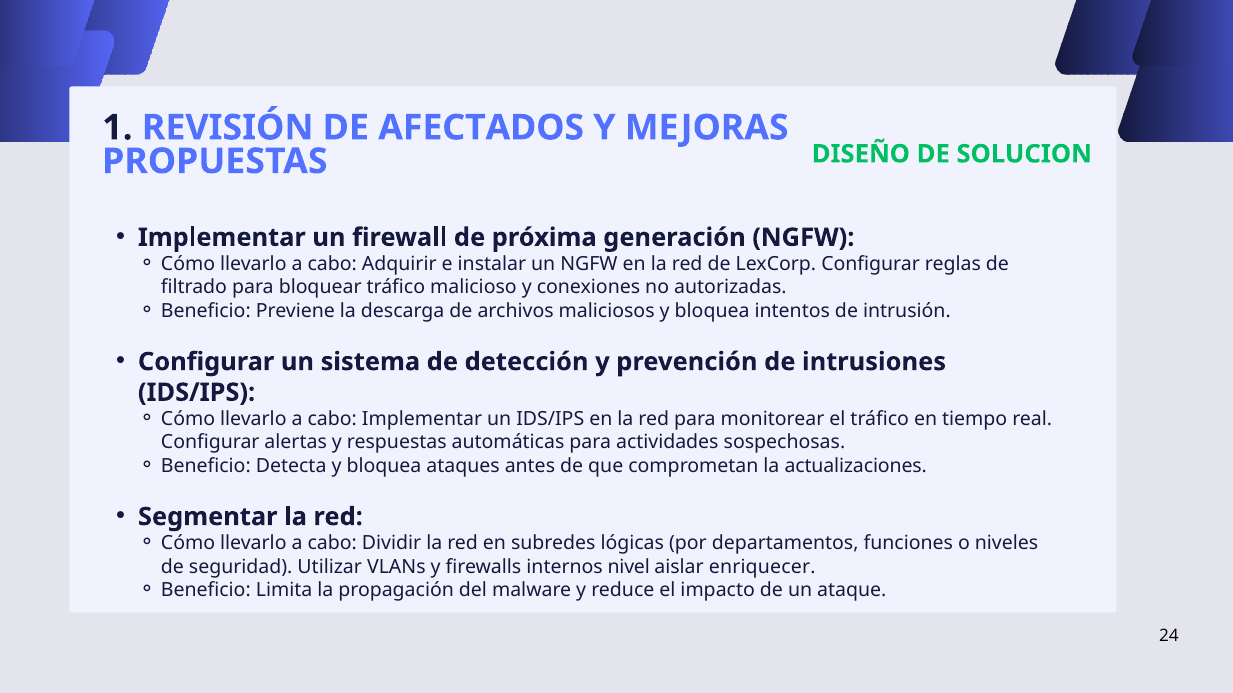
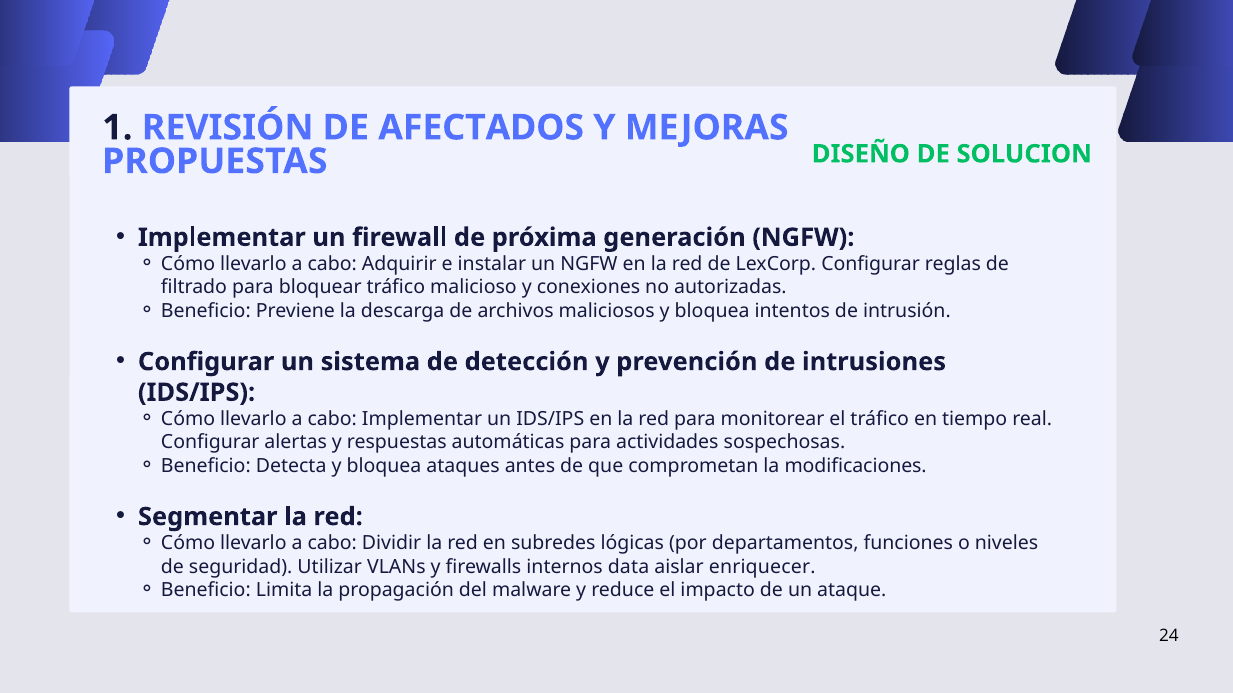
actualizaciones: actualizaciones -> modificaciones
nivel: nivel -> data
